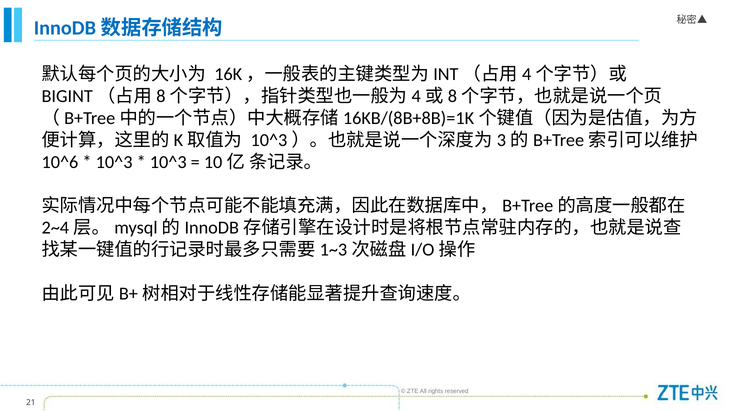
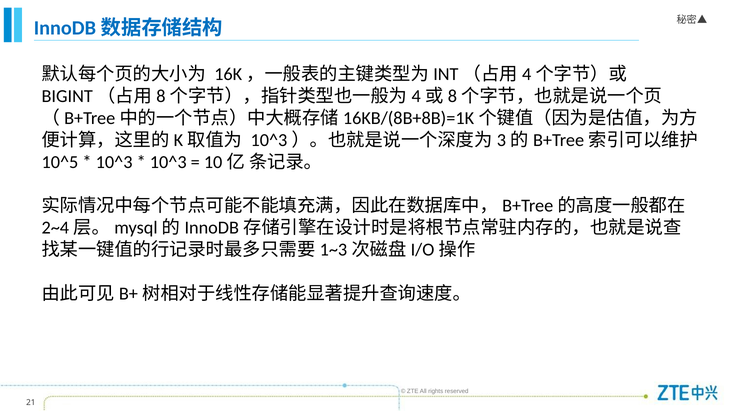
10^6: 10^6 -> 10^5
